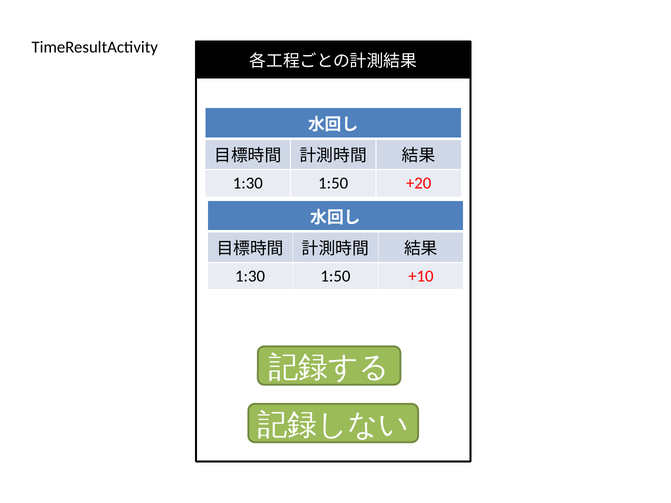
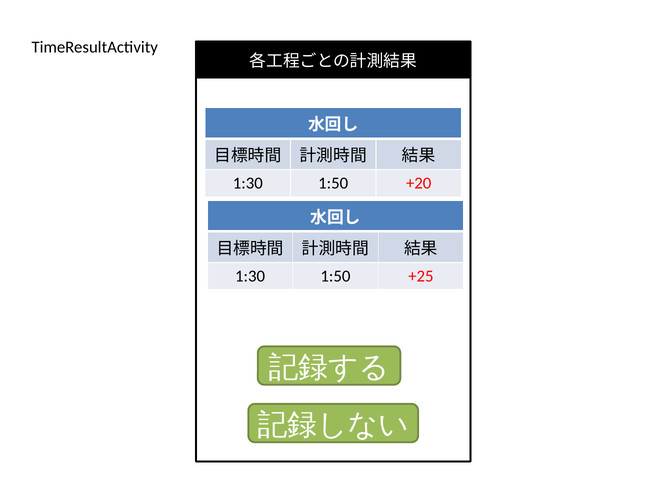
+10: +10 -> +25
